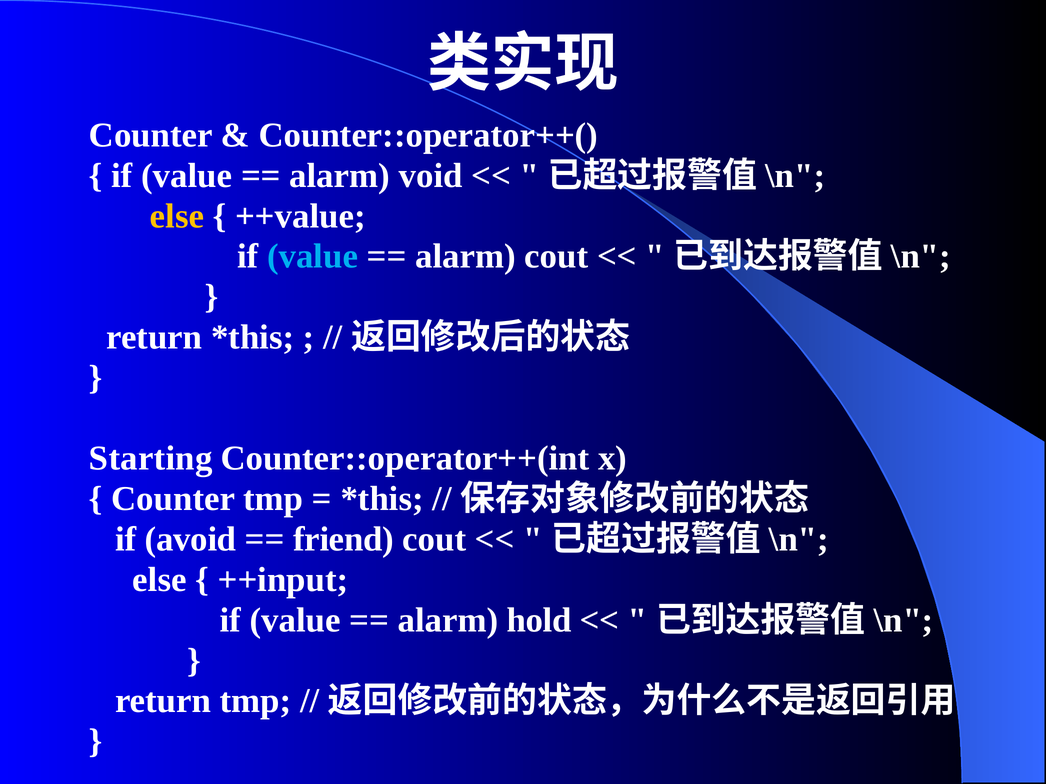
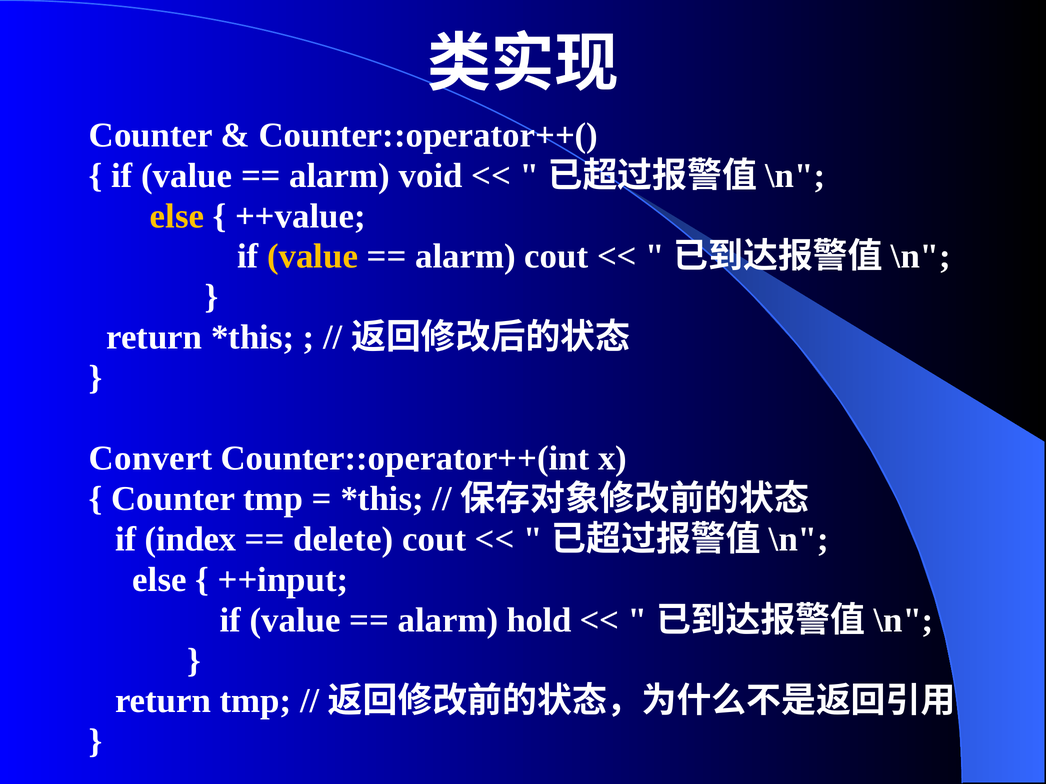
value at (312, 257) colour: light blue -> yellow
Starting: Starting -> Convert
avoid: avoid -> index
friend: friend -> delete
